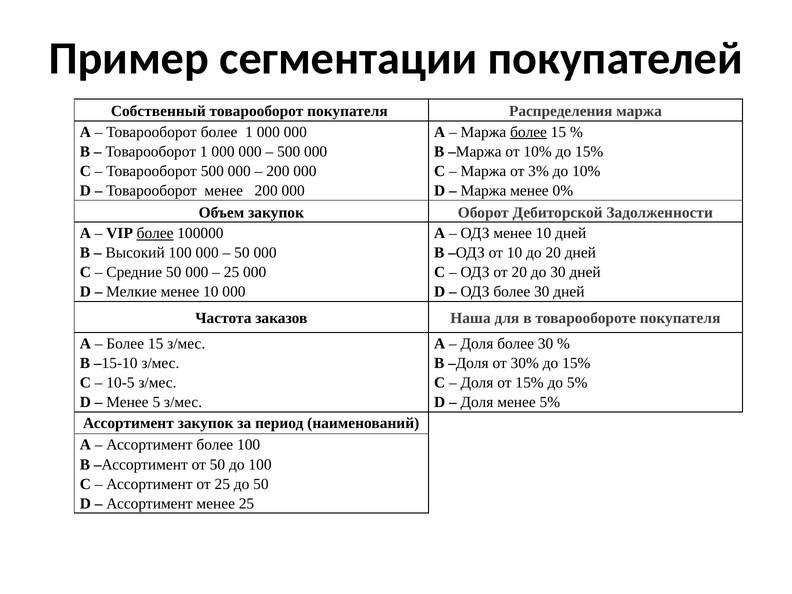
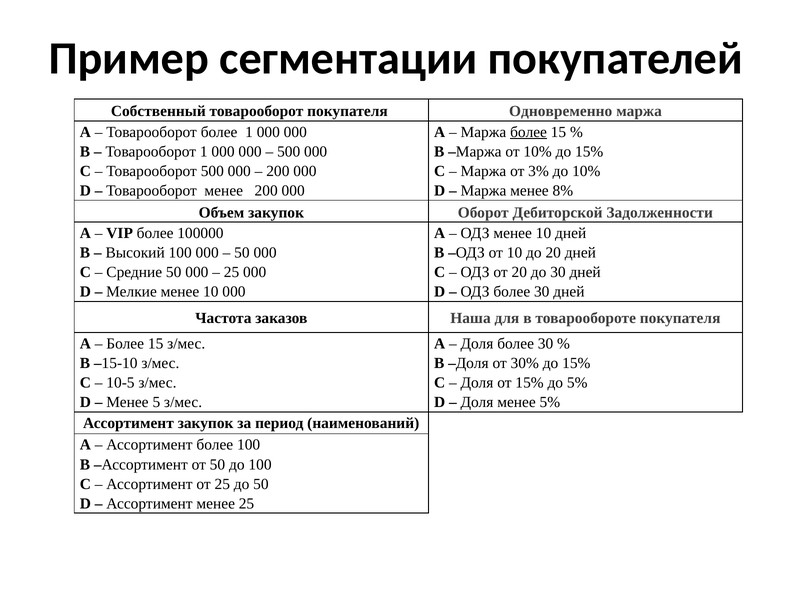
Распределения: Распределения -> Одновременно
0%: 0% -> 8%
более at (155, 233) underline: present -> none
